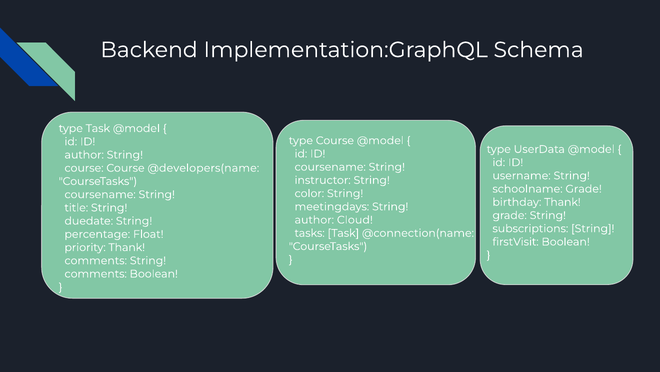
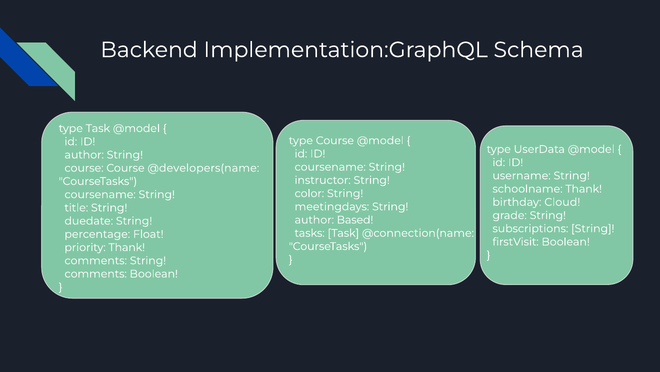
schoolname Grade: Grade -> Thank
birthday Thank: Thank -> Cloud
Cloud: Cloud -> Based
